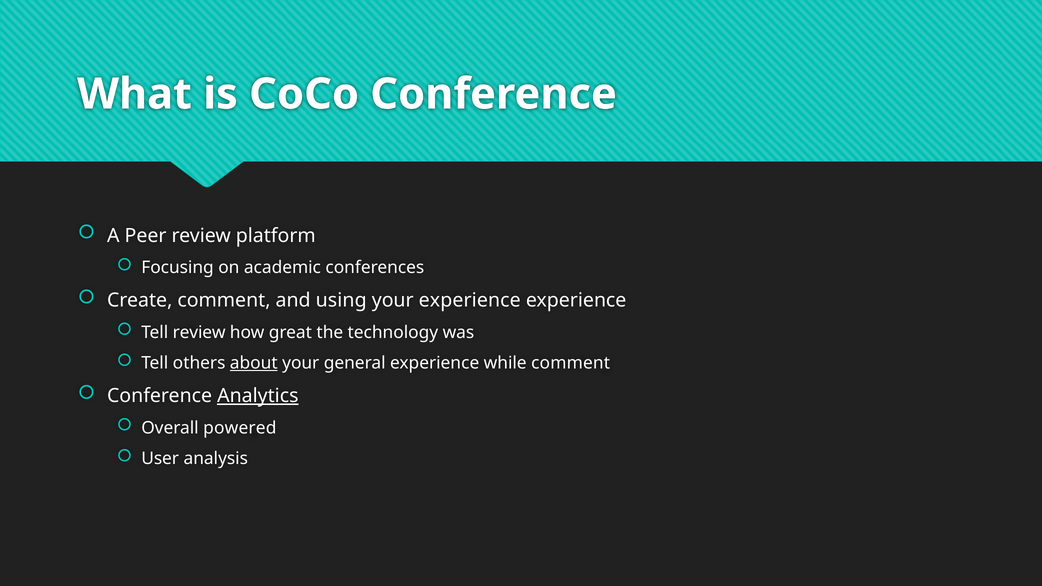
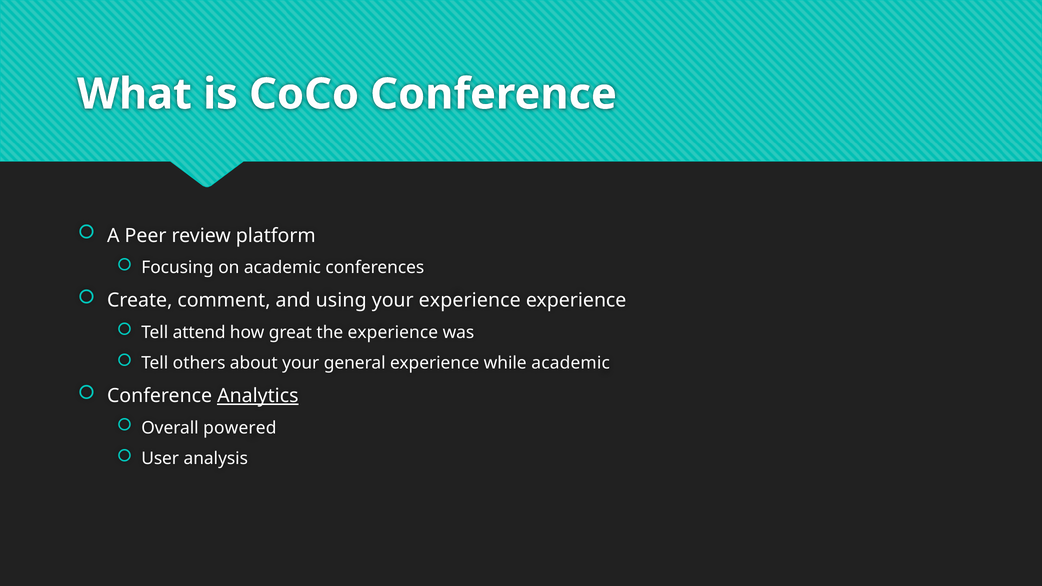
Tell review: review -> attend
the technology: technology -> experience
about underline: present -> none
while comment: comment -> academic
